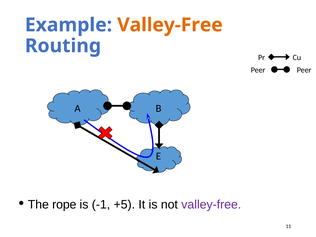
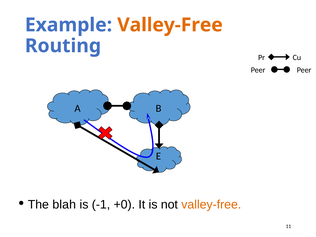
rope: rope -> blah
+5: +5 -> +0
valley-free at (211, 205) colour: purple -> orange
